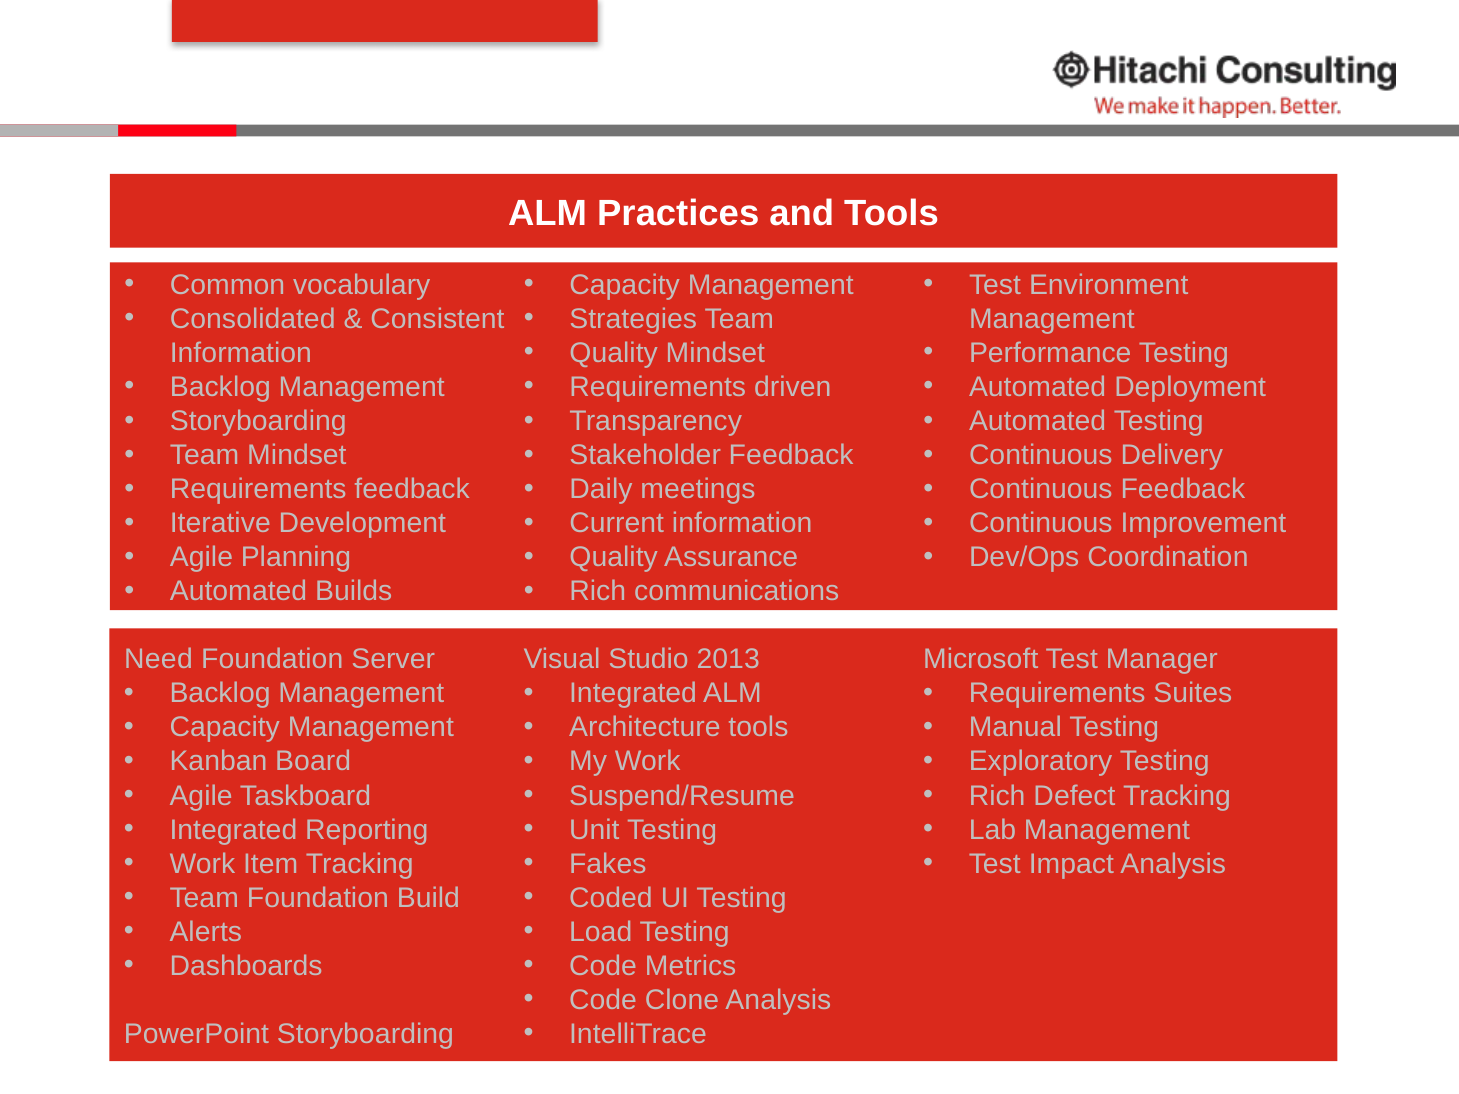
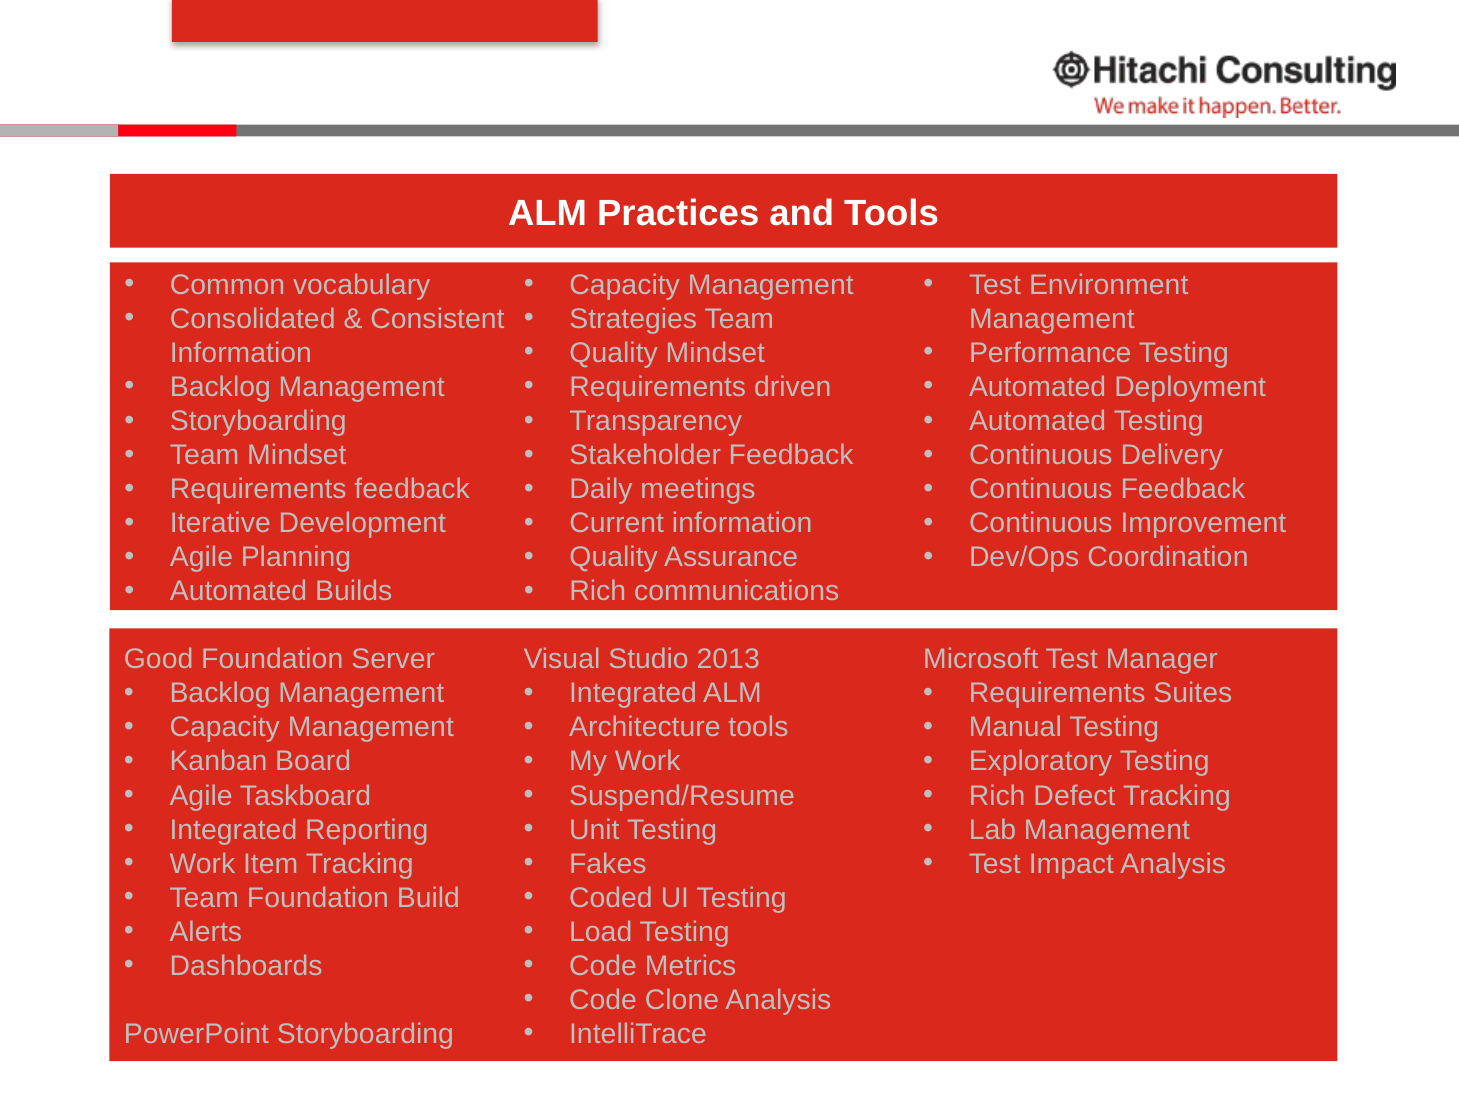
Need: Need -> Good
